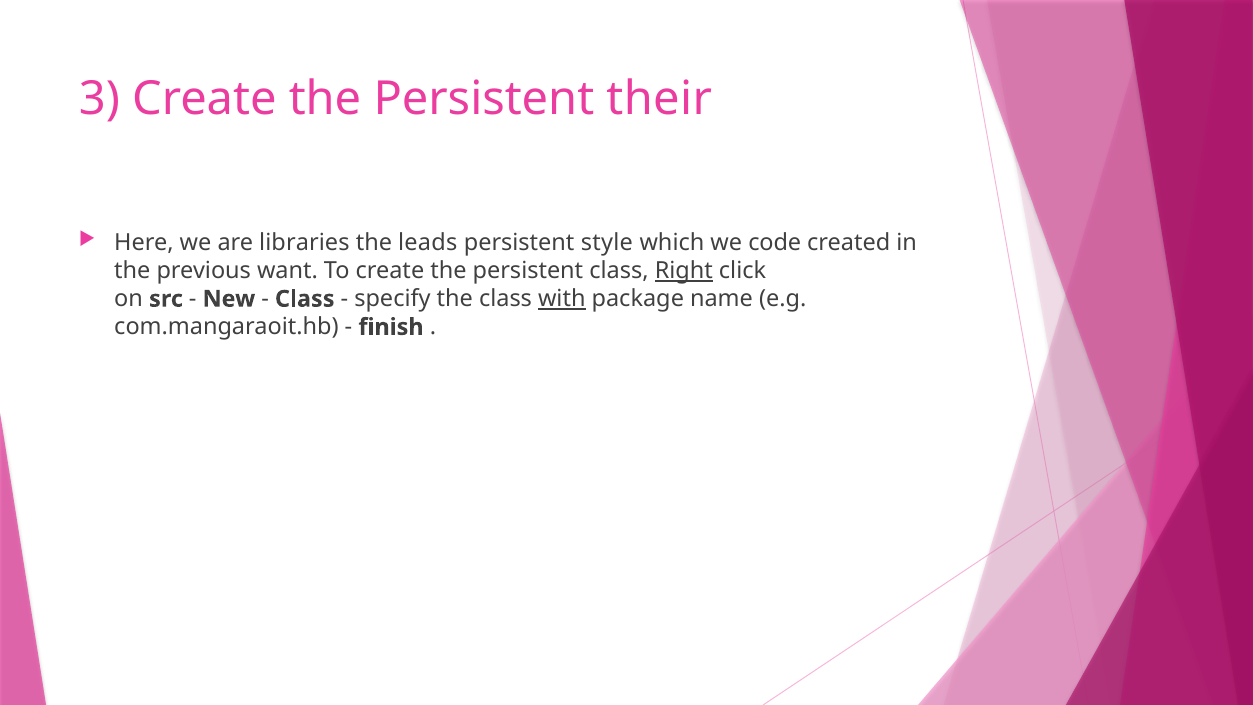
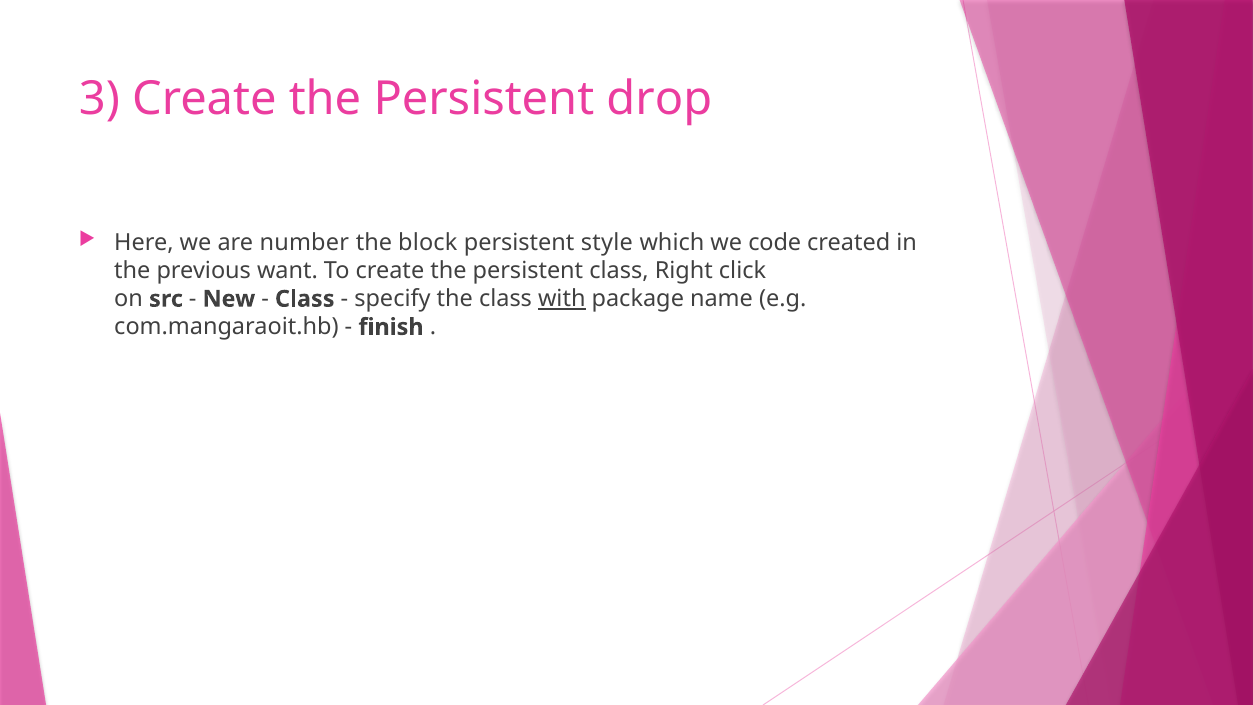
their: their -> drop
libraries: libraries -> number
leads: leads -> block
Right underline: present -> none
